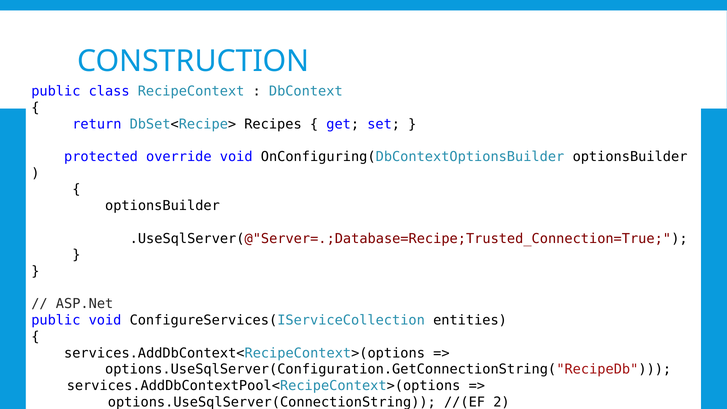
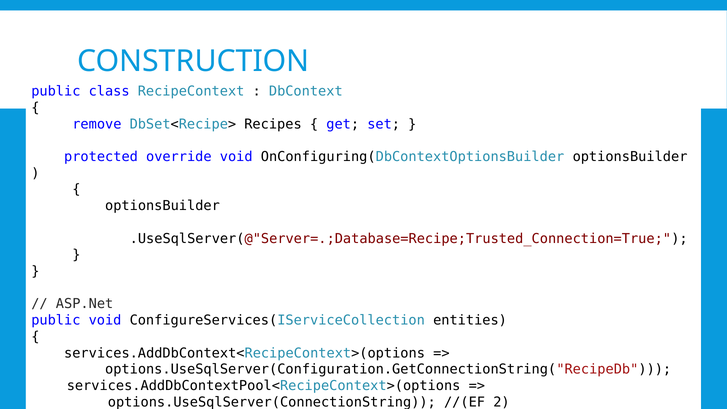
return: return -> remove
